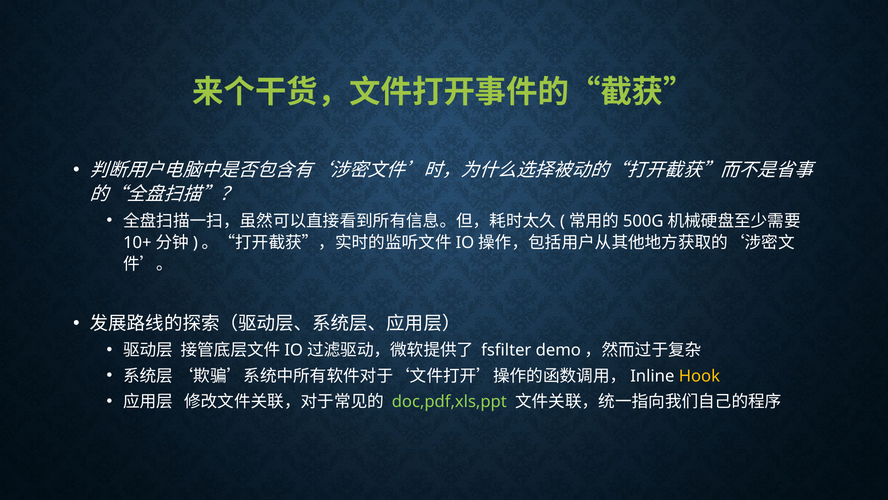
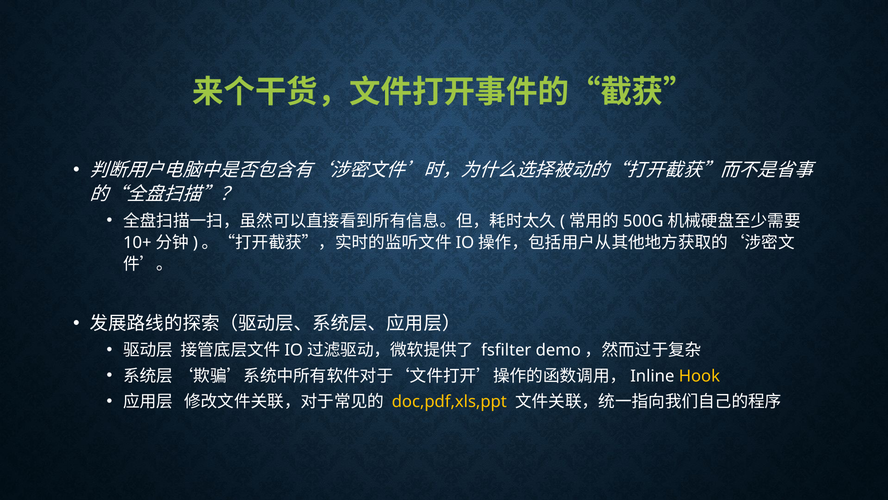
doc,pdf,xls,ppt colour: light green -> yellow
